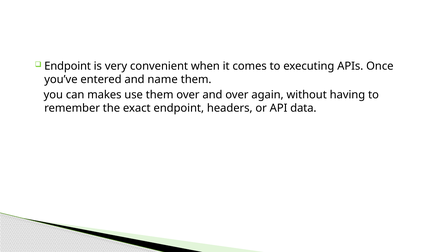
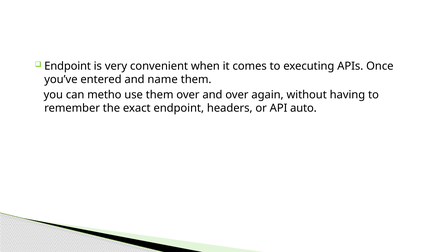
makes: makes -> metho
data: data -> auto
